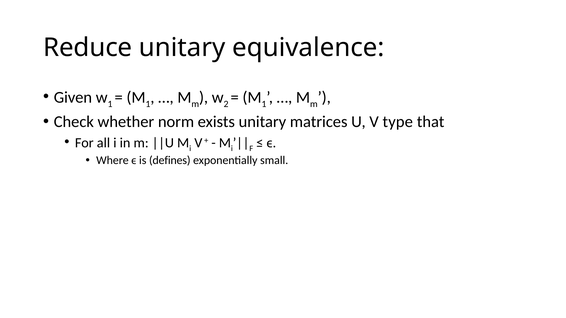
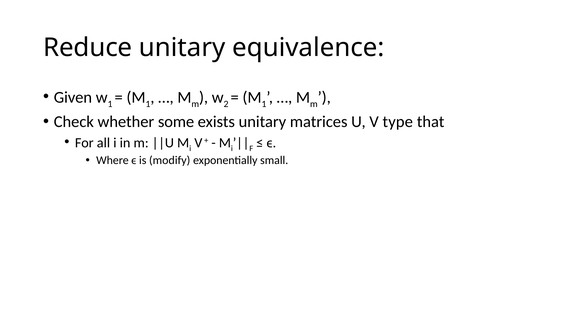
norm: norm -> some
defines: defines -> modify
